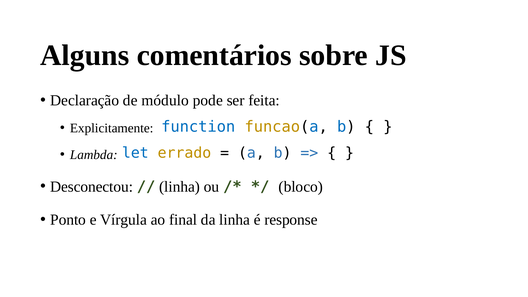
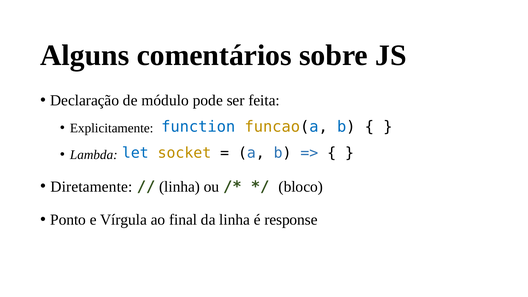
errado: errado -> socket
Desconectou: Desconectou -> Diretamente
